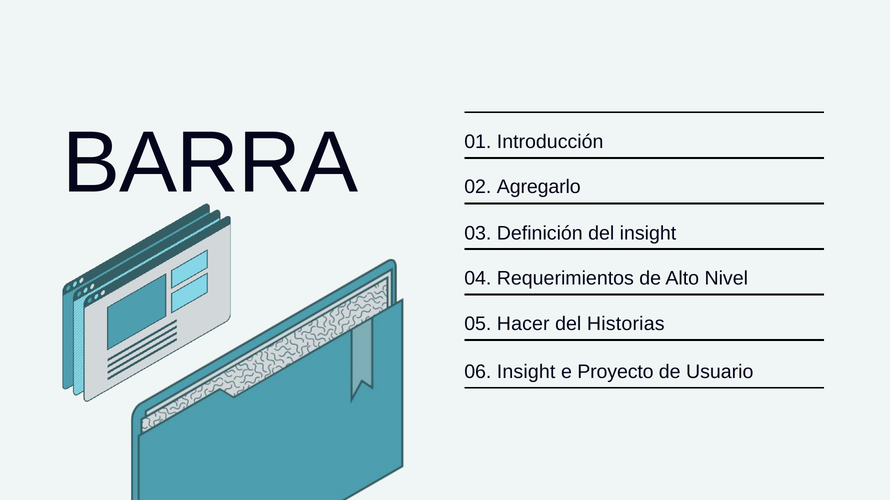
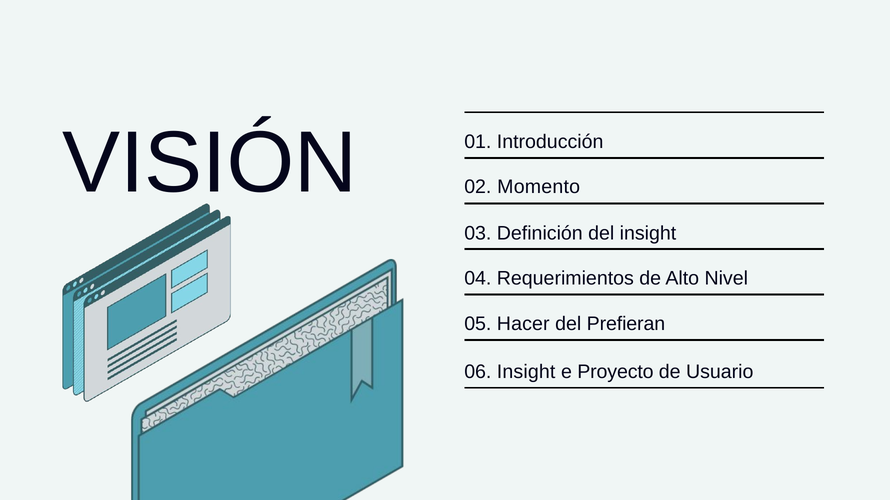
BARRA: BARRA -> VISIÓN
Agregarlo: Agregarlo -> Momento
Historias: Historias -> Prefieran
